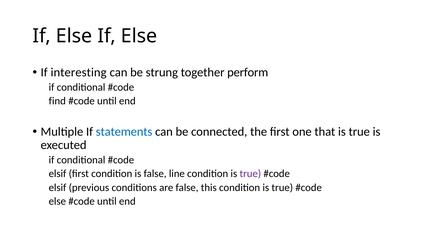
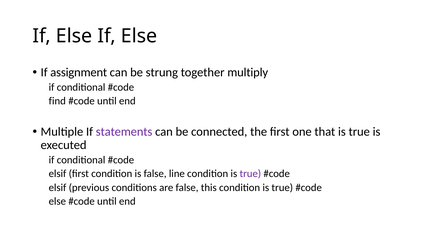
interesting: interesting -> assignment
perform: perform -> multiply
statements colour: blue -> purple
